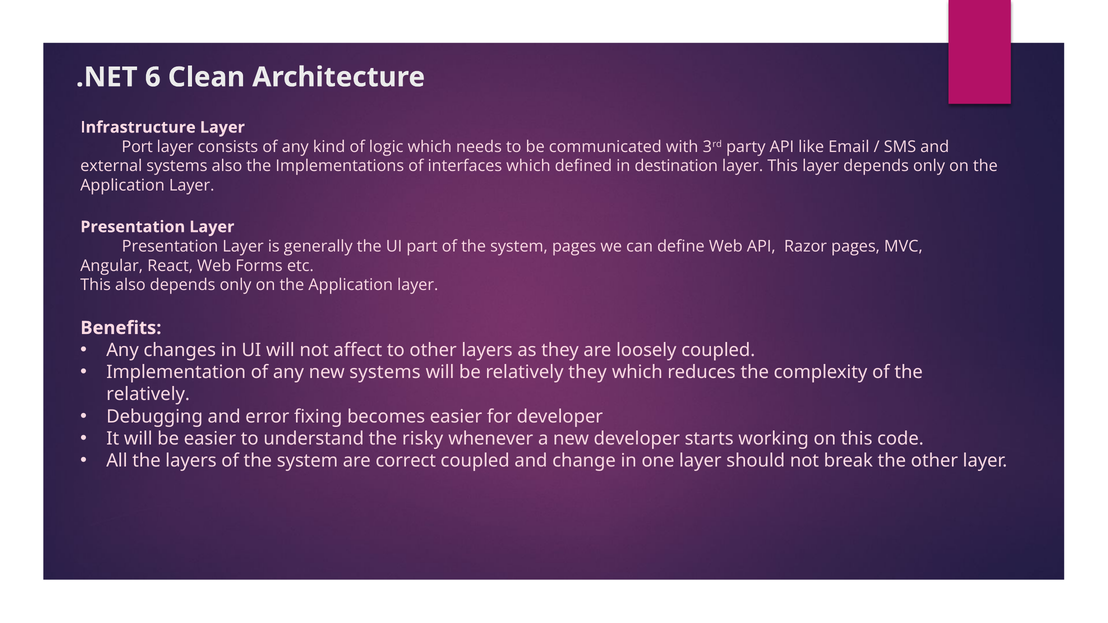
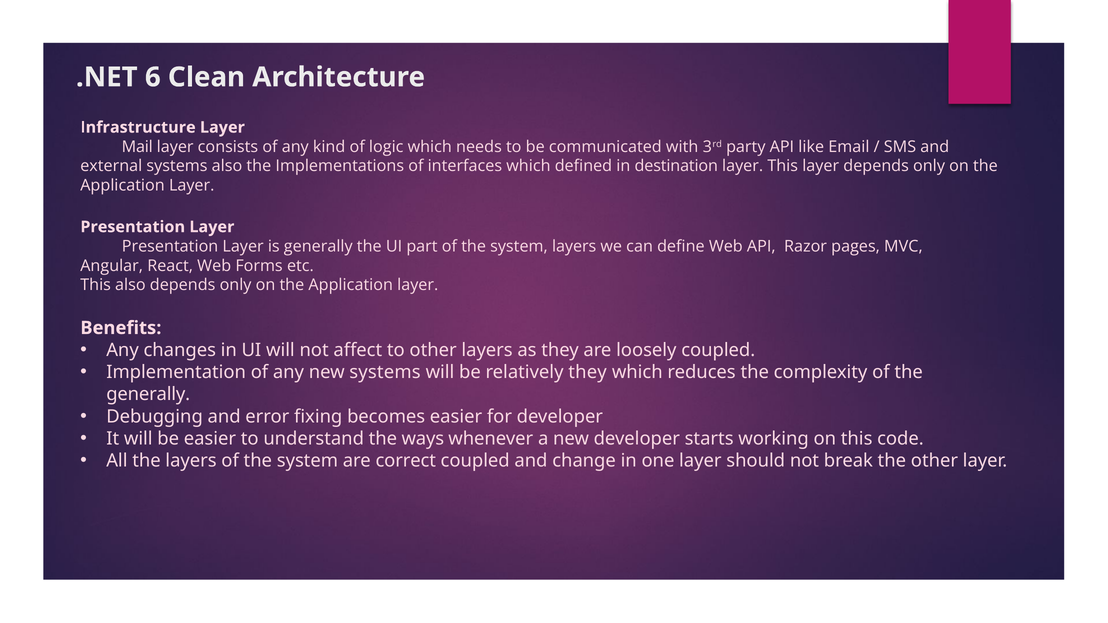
Port: Port -> Mail
system pages: pages -> layers
relatively at (148, 395): relatively -> generally
risky: risky -> ways
